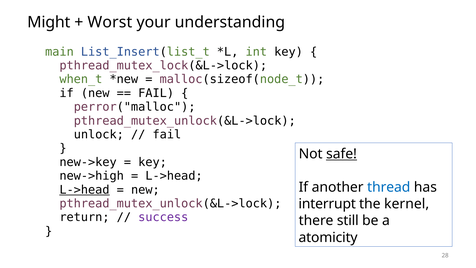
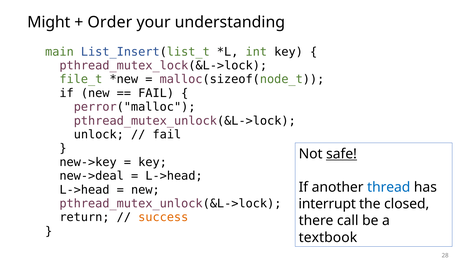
Worst: Worst -> Order
when_t: when_t -> file_t
new->high: new->high -> new->deal
L->head at (84, 190) underline: present -> none
kernel: kernel -> closed
success colour: purple -> orange
still: still -> call
atomicity: atomicity -> textbook
